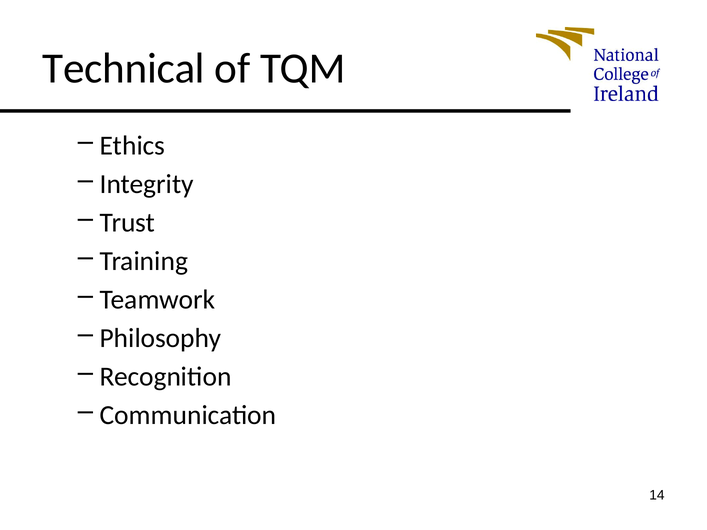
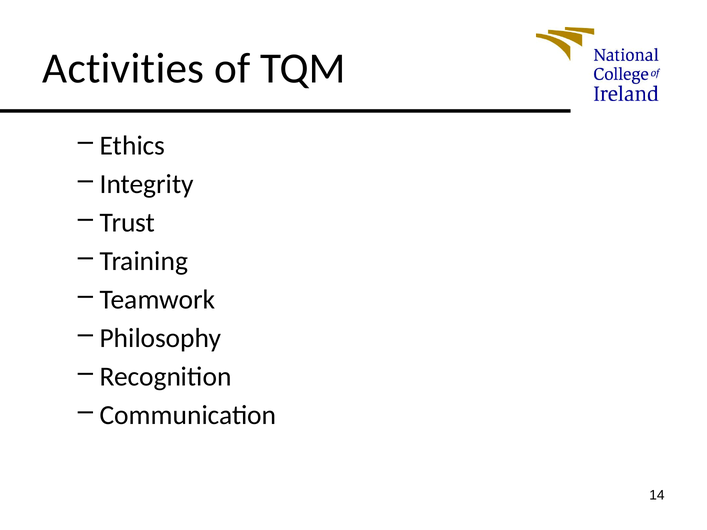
Technical: Technical -> Activities
